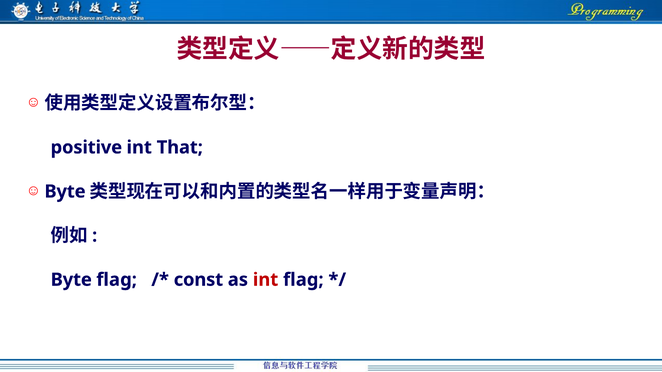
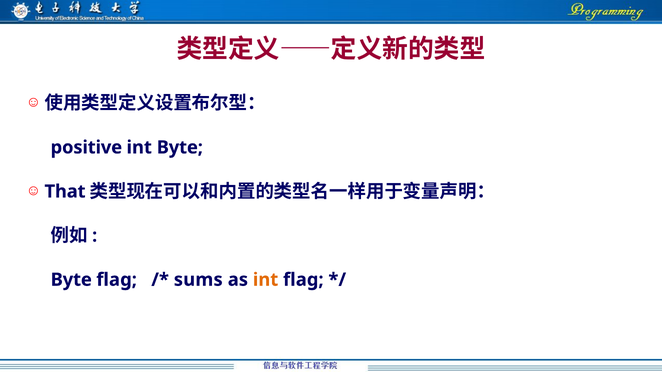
int That: That -> Byte
Byte at (65, 192): Byte -> That
const: const -> sums
int at (266, 280) colour: red -> orange
